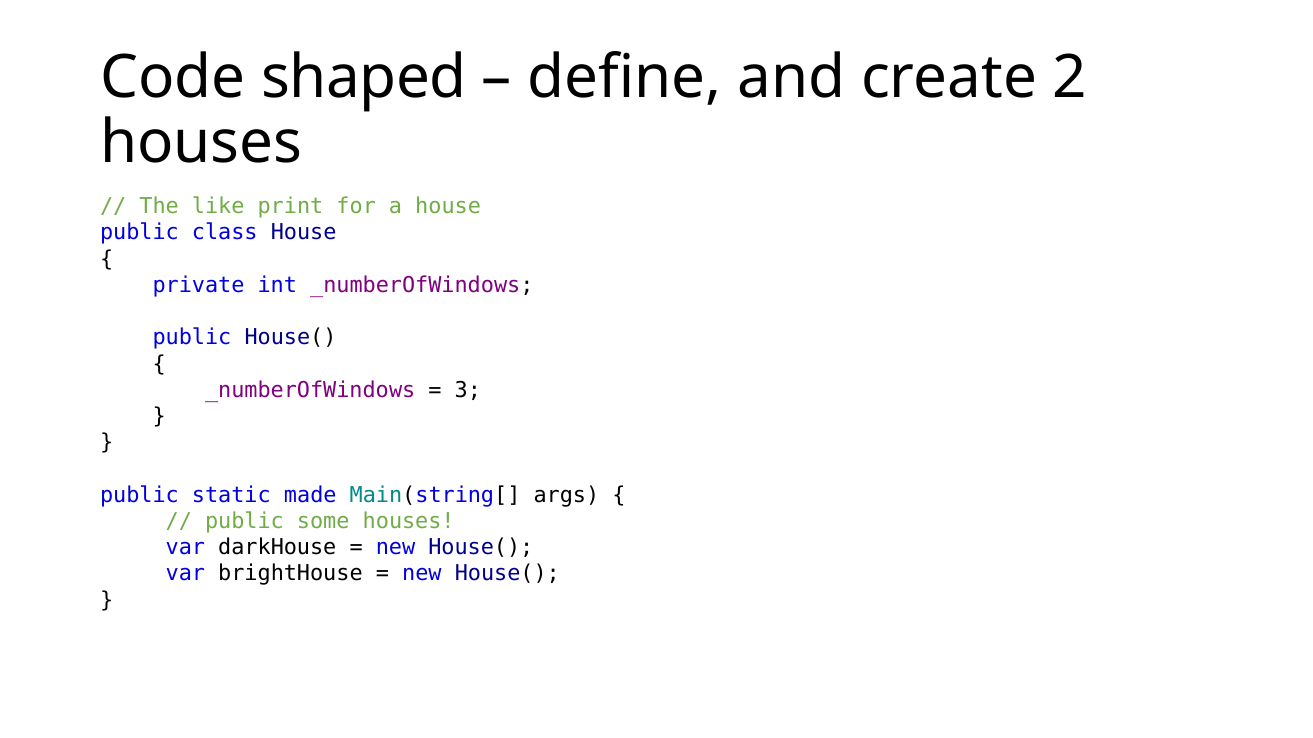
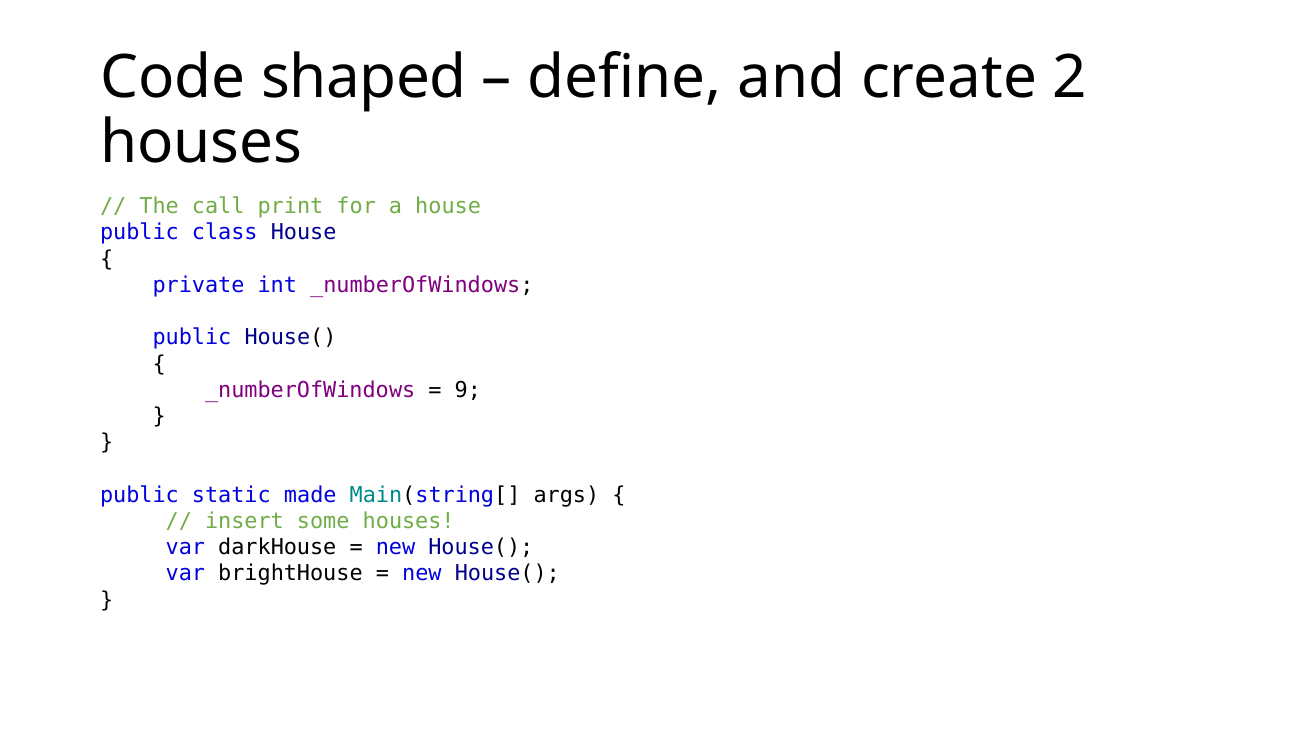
like: like -> call
3: 3 -> 9
public at (244, 522): public -> insert
